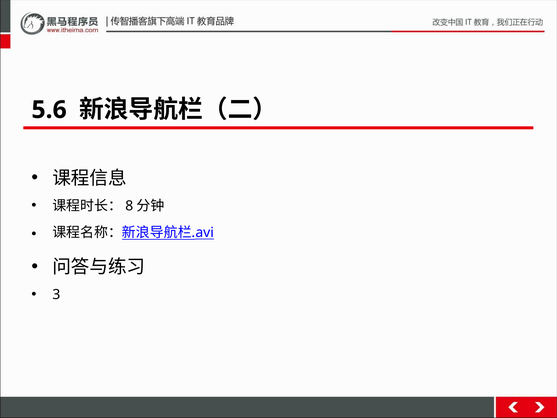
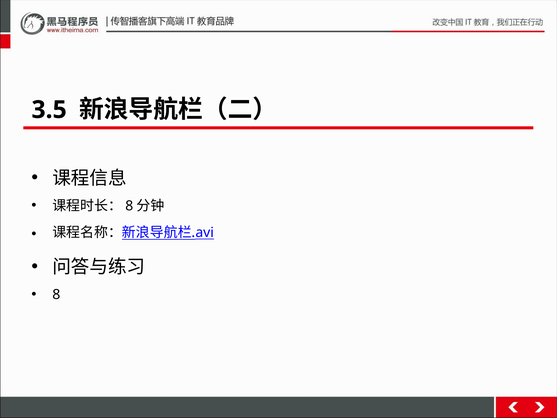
5.6: 5.6 -> 3.5
3: 3 -> 8
